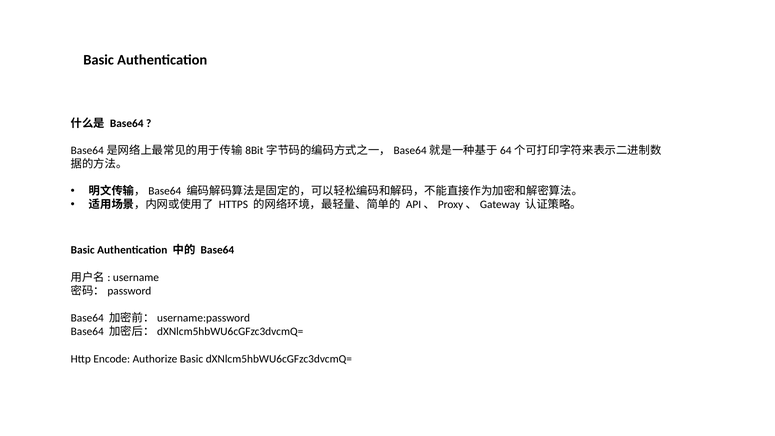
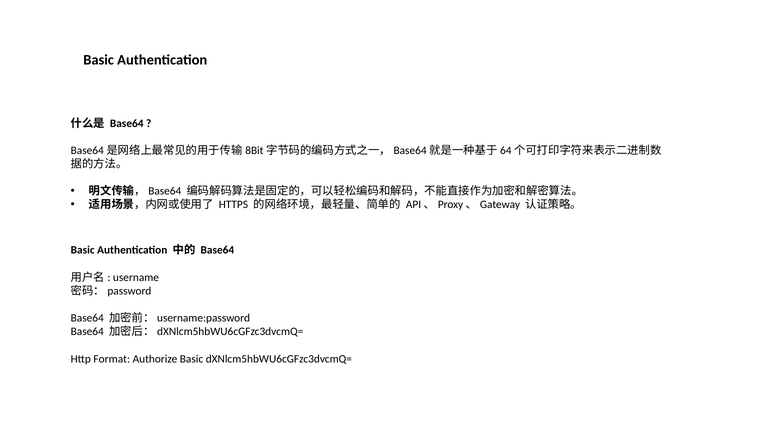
Encode: Encode -> Format
